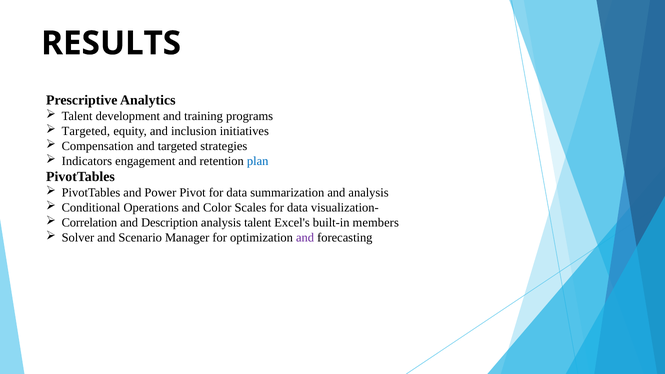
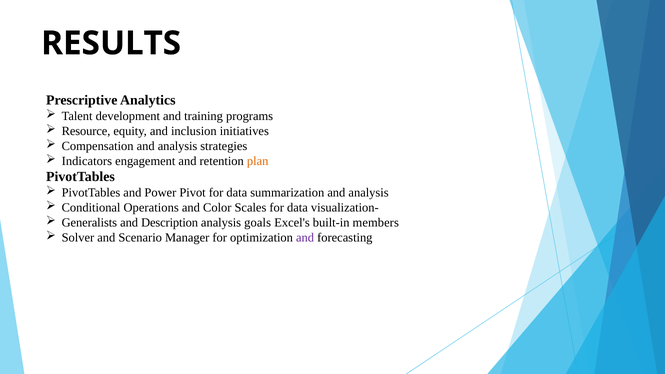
Targeted at (86, 131): Targeted -> Resource
Compensation and targeted: targeted -> analysis
plan colour: blue -> orange
Correlation: Correlation -> Generalists
analysis talent: talent -> goals
